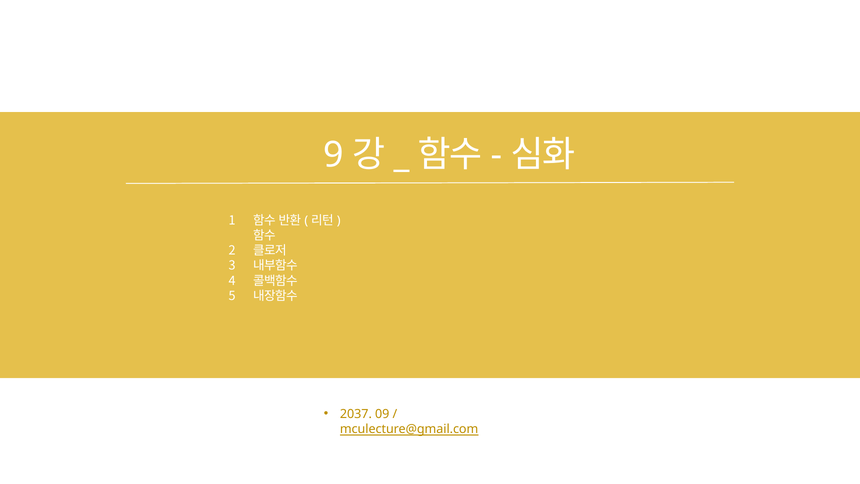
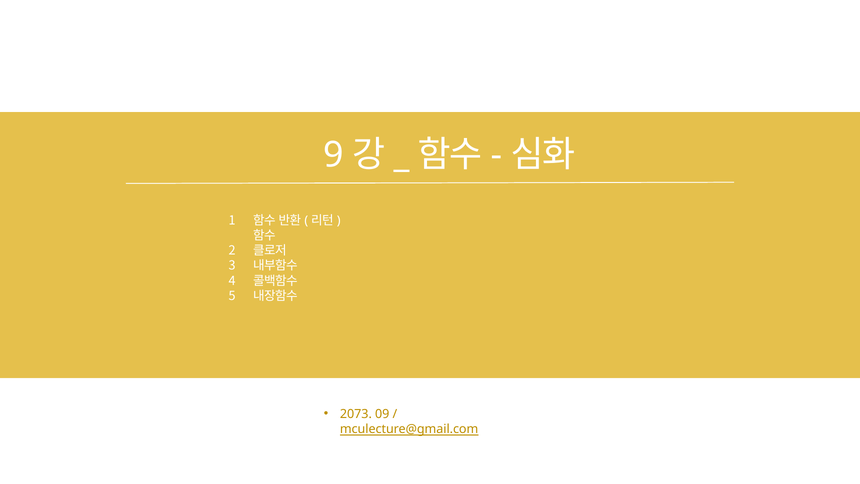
2037: 2037 -> 2073
